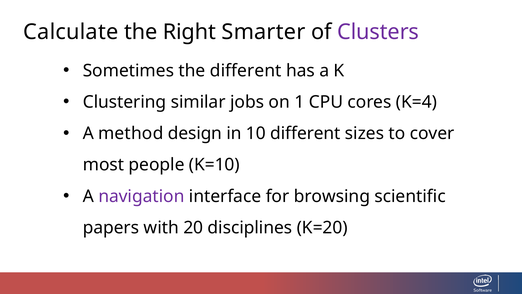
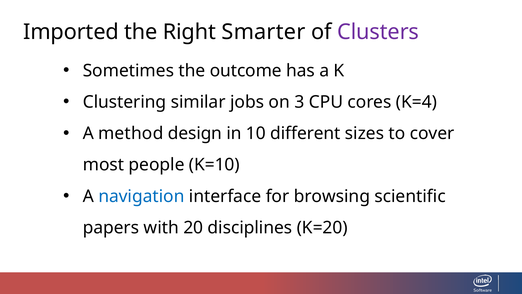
Calculate: Calculate -> Imported
the different: different -> outcome
1: 1 -> 3
navigation colour: purple -> blue
